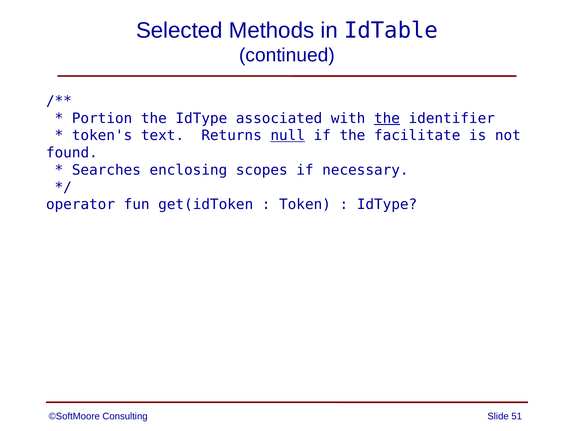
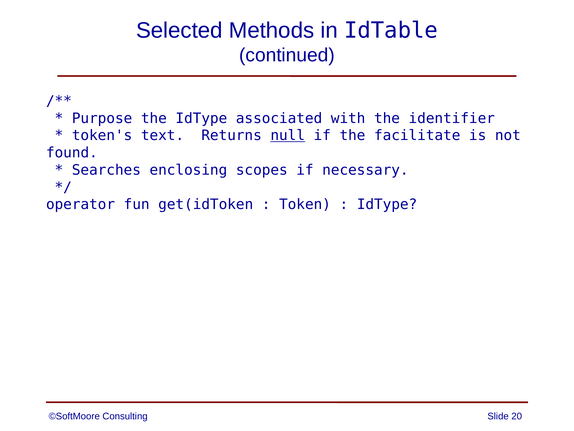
Portion: Portion -> Purpose
the at (387, 118) underline: present -> none
51: 51 -> 20
